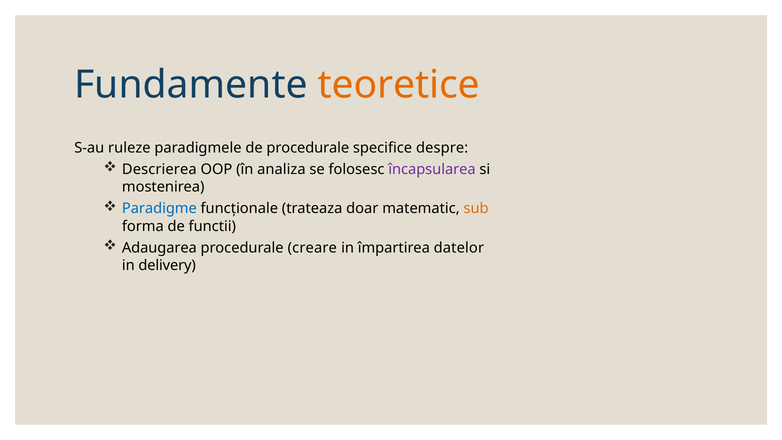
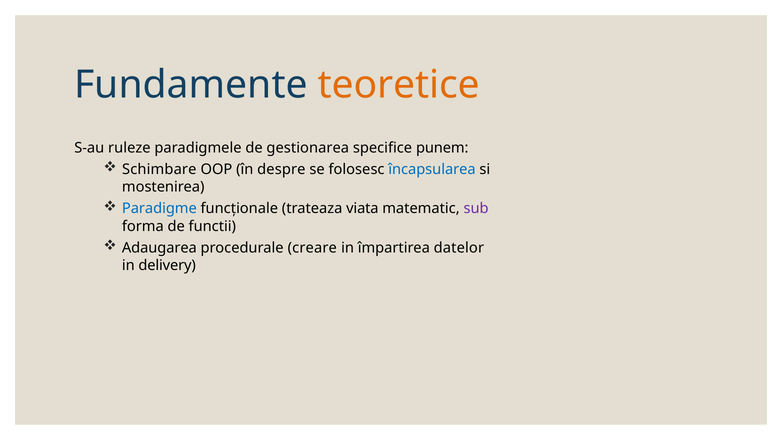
de procedurale: procedurale -> gestionarea
despre: despre -> punem
Descrierea: Descrierea -> Schimbare
analiza: analiza -> despre
încapsularea colour: purple -> blue
doar: doar -> viata
sub colour: orange -> purple
